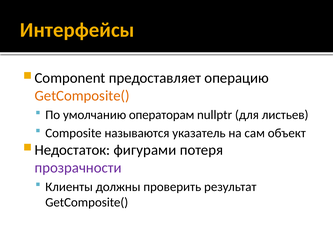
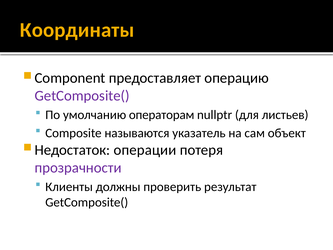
Интерфейсы: Интерфейсы -> Координаты
GetComposite( at (82, 96) colour: orange -> purple
фигурами: фигурами -> операции
